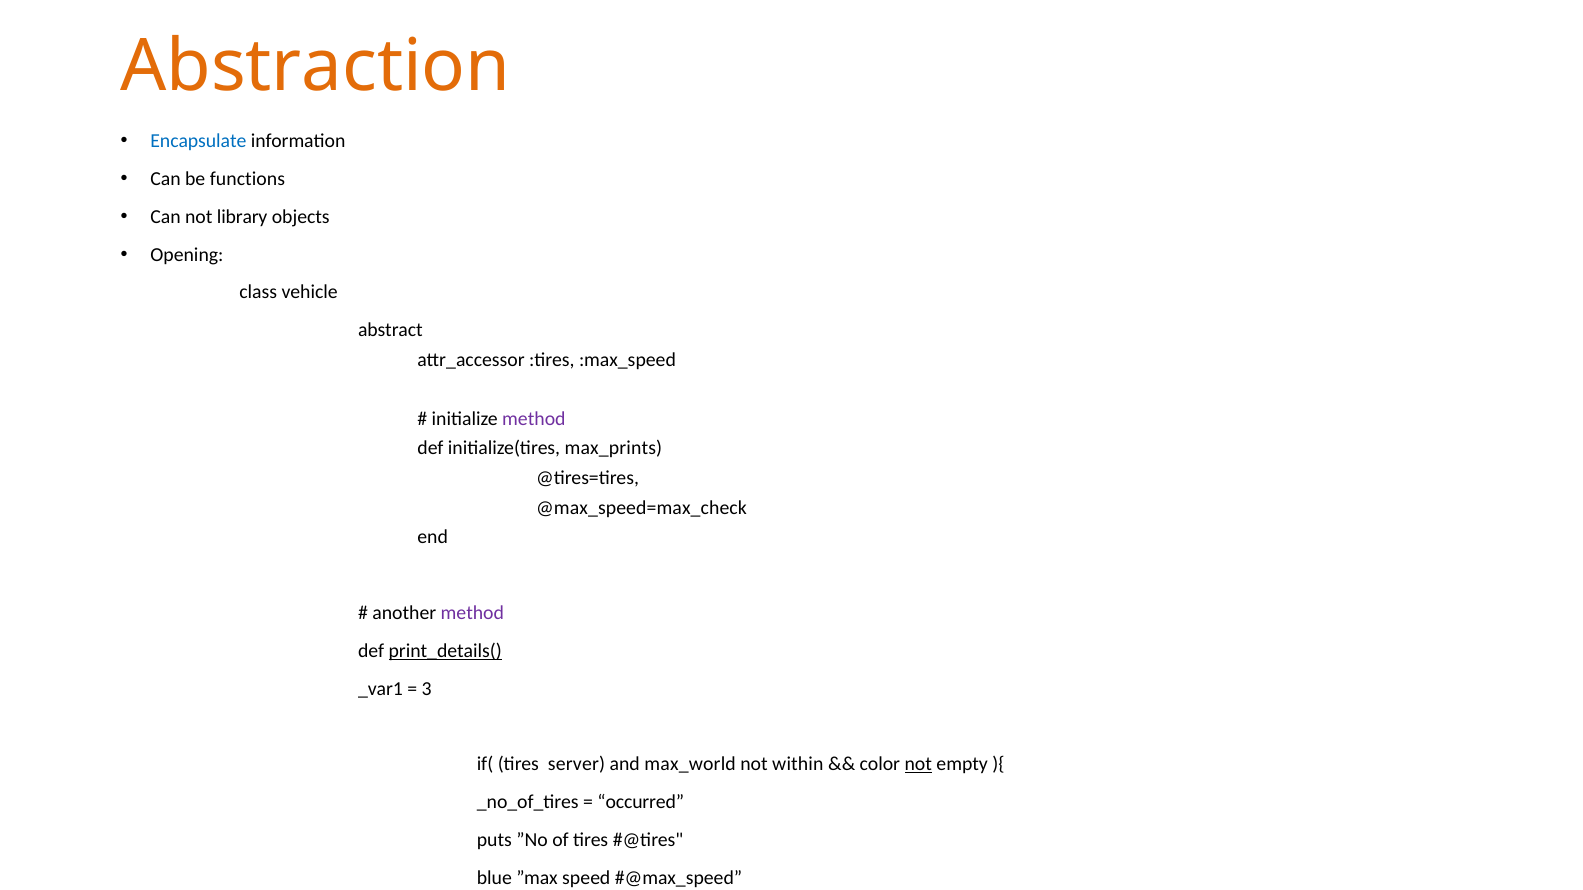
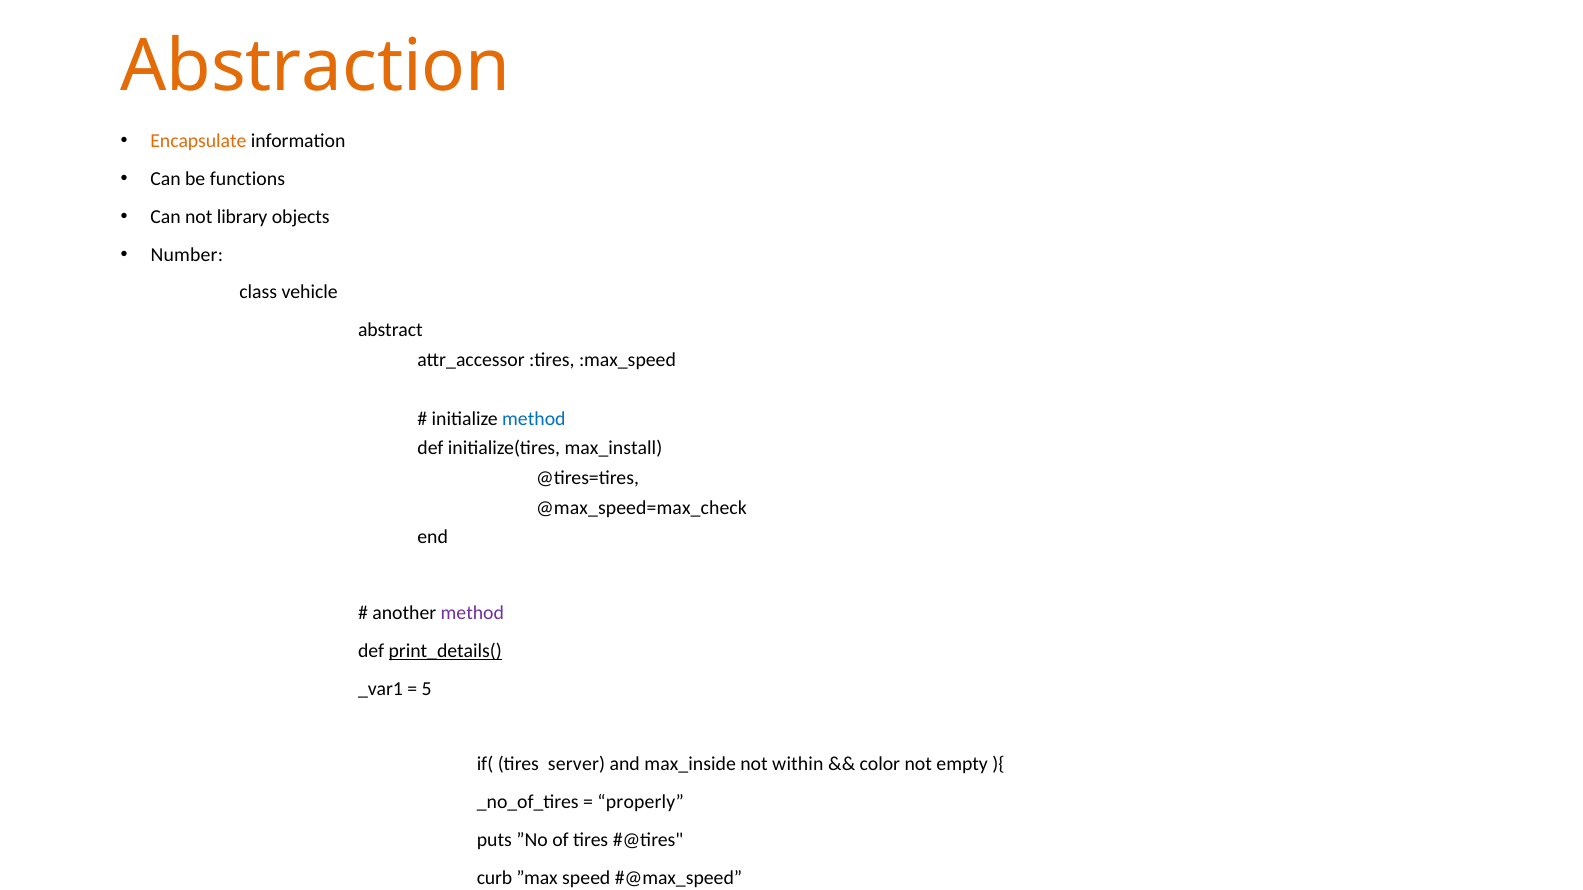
Encapsulate colour: blue -> orange
Opening: Opening -> Number
method at (534, 419) colour: purple -> blue
max_prints: max_prints -> max_install
3: 3 -> 5
max_world: max_world -> max_inside
not at (918, 765) underline: present -> none
occurred: occurred -> properly
blue: blue -> curb
